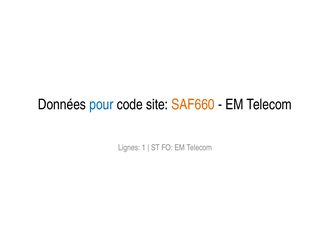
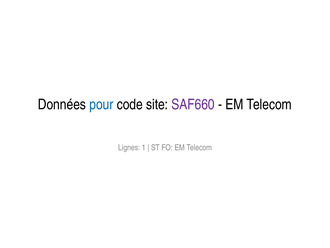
SAF660 colour: orange -> purple
